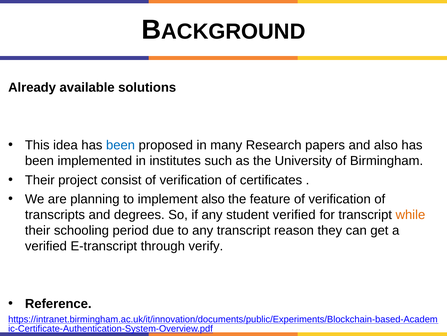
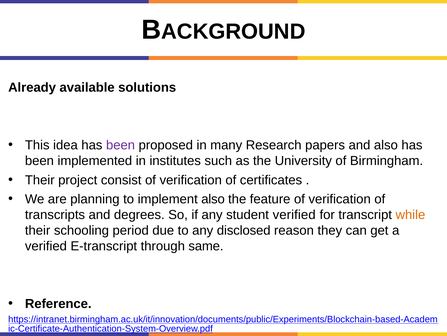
been at (121, 145) colour: blue -> purple
any transcript: transcript -> disclosed
verify: verify -> same
